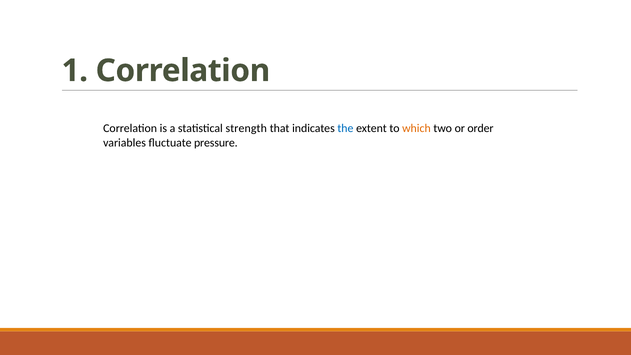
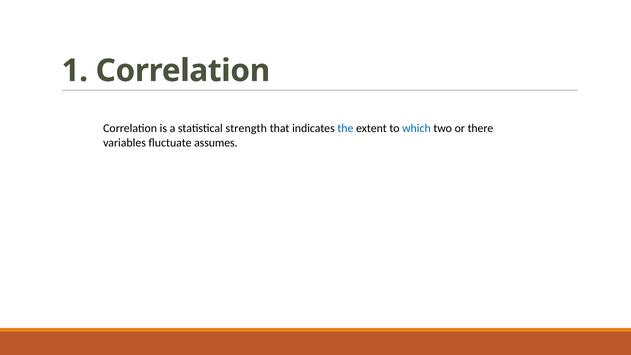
which colour: orange -> blue
order: order -> there
pressure: pressure -> assumes
